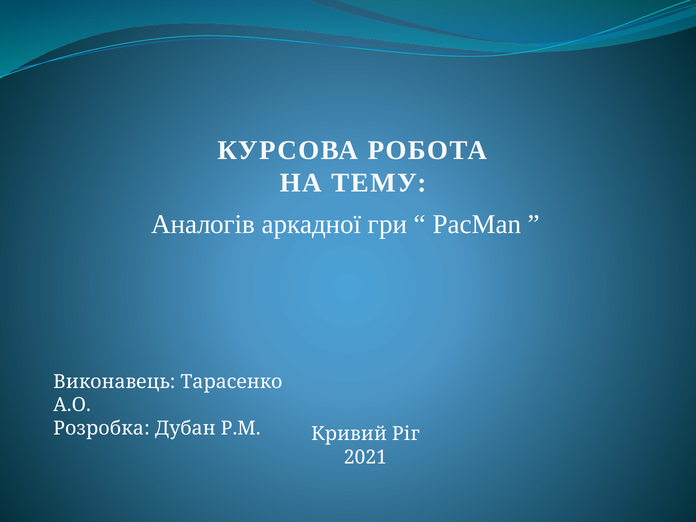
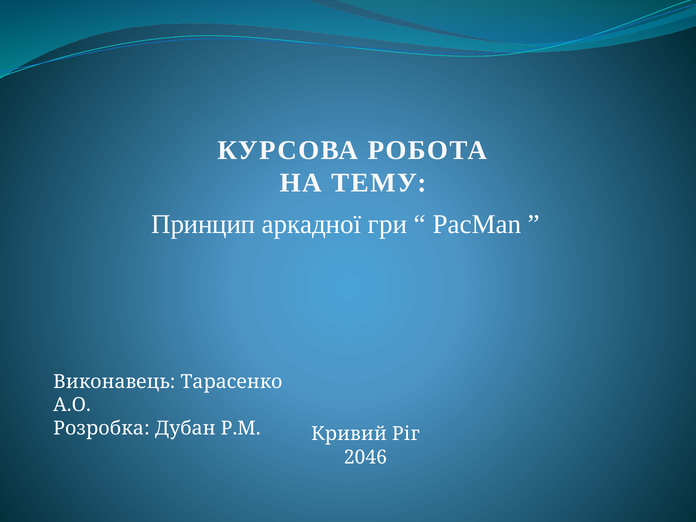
Аналогів: Аналогів -> Принцип
2021: 2021 -> 2046
